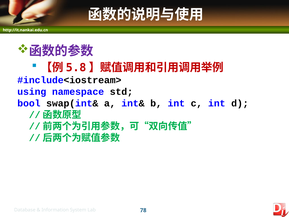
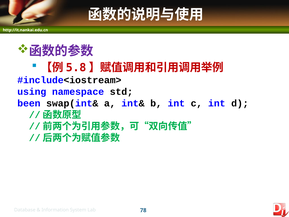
bool: bool -> been
